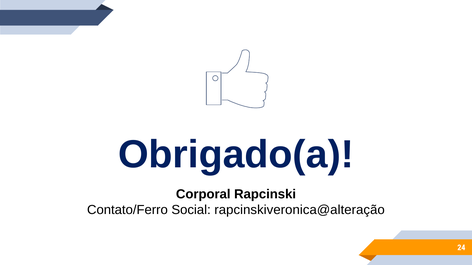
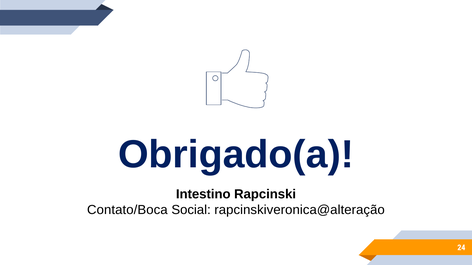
Corporal: Corporal -> Intestino
Contato/Ferro: Contato/Ferro -> Contato/Boca
